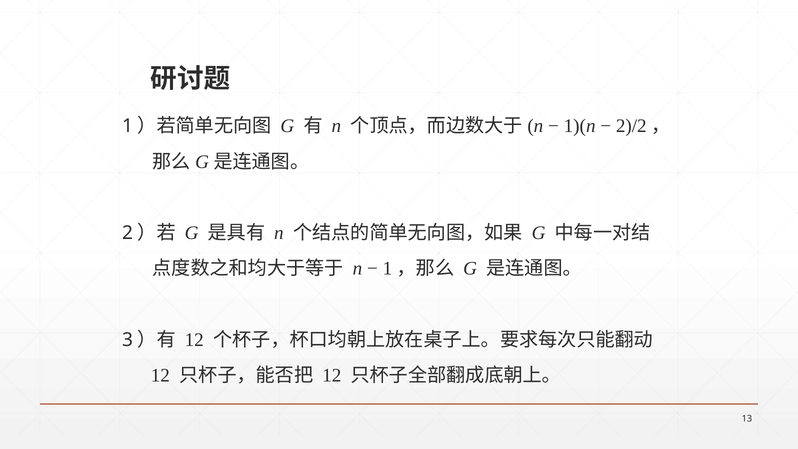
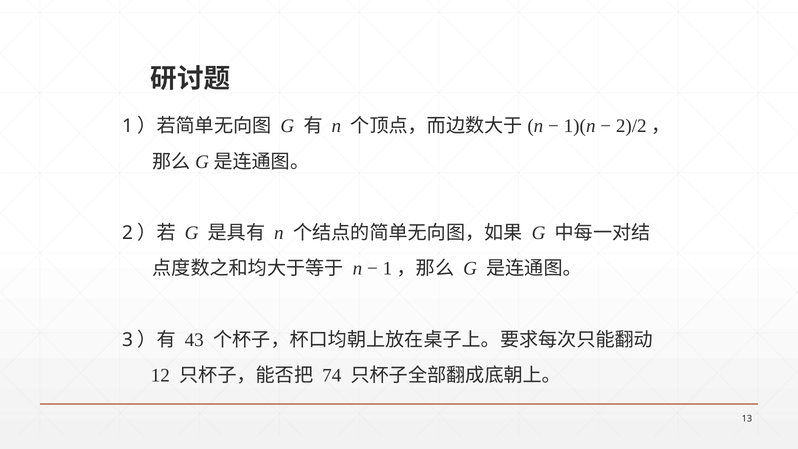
12 at (194, 340): 12 -> 43
12 at (332, 375): 12 -> 74
